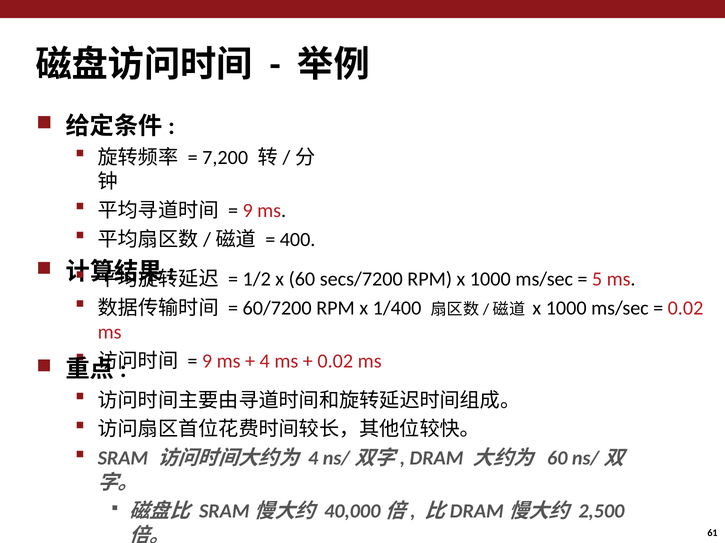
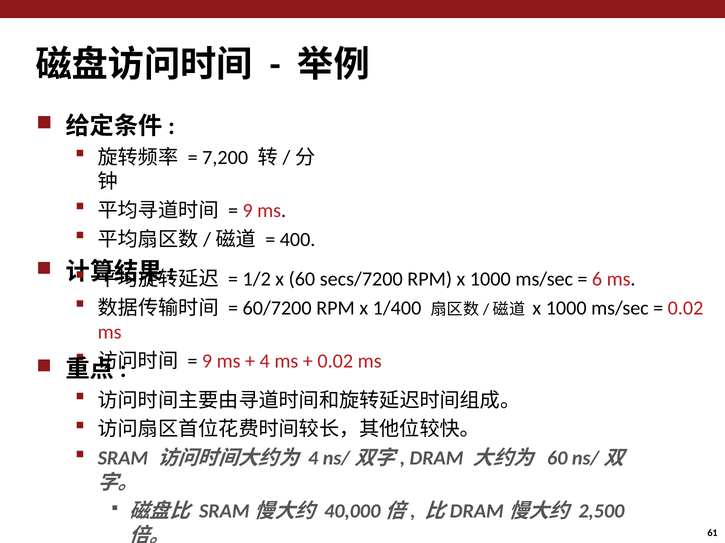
5: 5 -> 6
